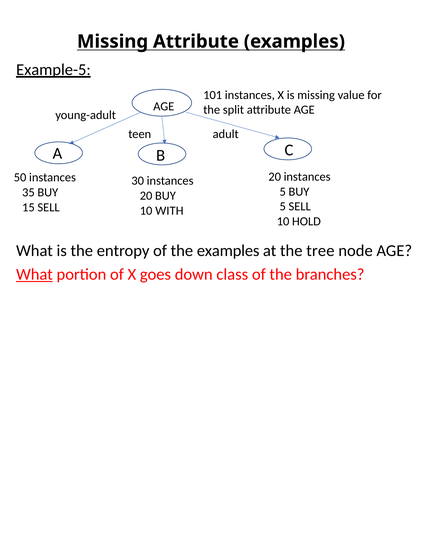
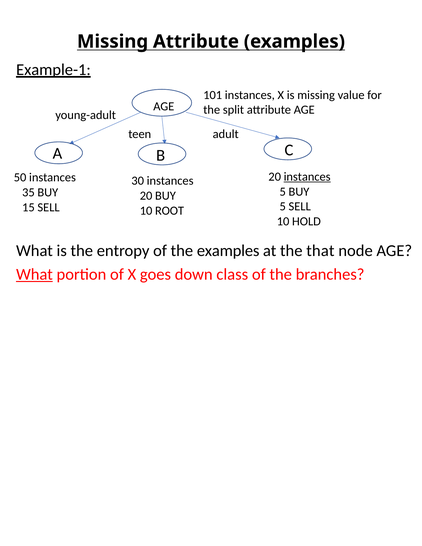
Example-5: Example-5 -> Example-1
instances at (307, 177) underline: none -> present
WITH: WITH -> ROOT
tree: tree -> that
